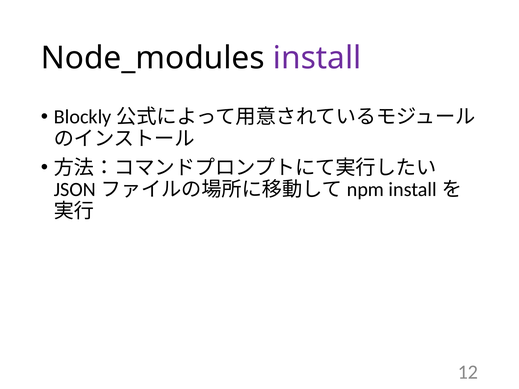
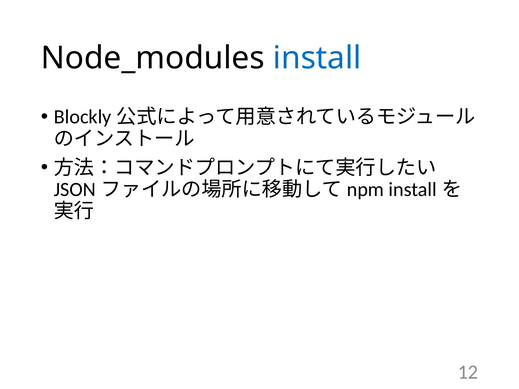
install colour: purple -> blue
